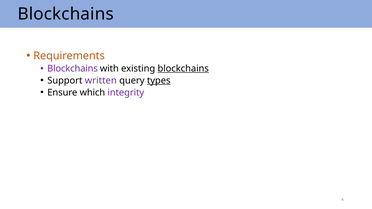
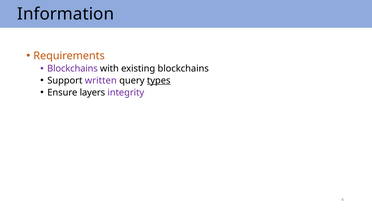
Blockchains at (66, 14): Blockchains -> Information
blockchains at (183, 69) underline: present -> none
which: which -> layers
